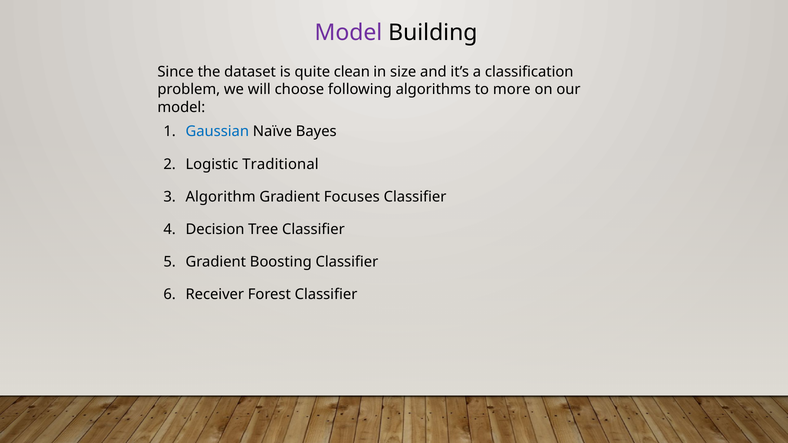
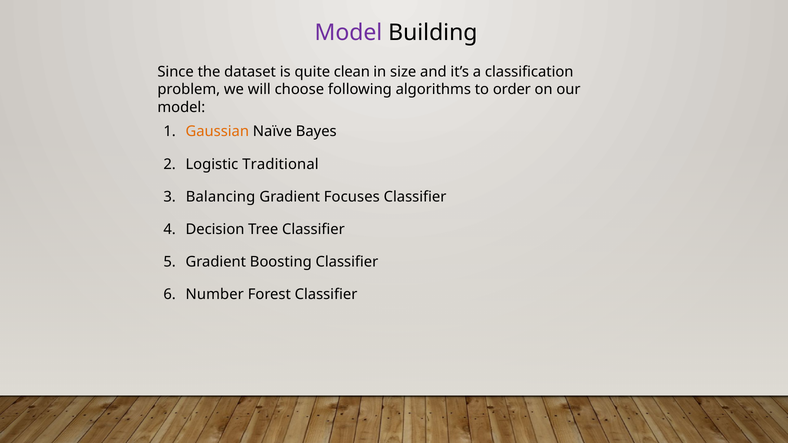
more: more -> order
Gaussian colour: blue -> orange
Algorithm: Algorithm -> Balancing
Receiver: Receiver -> Number
